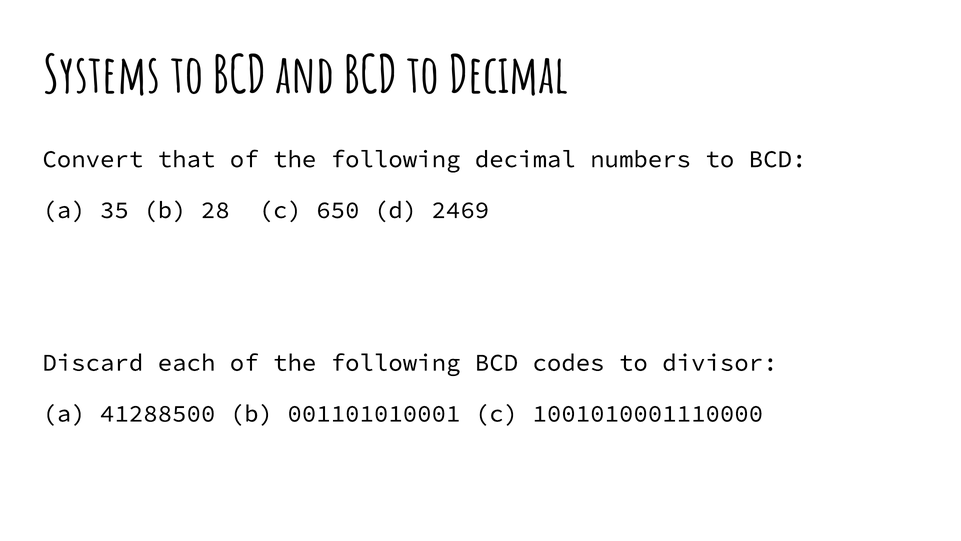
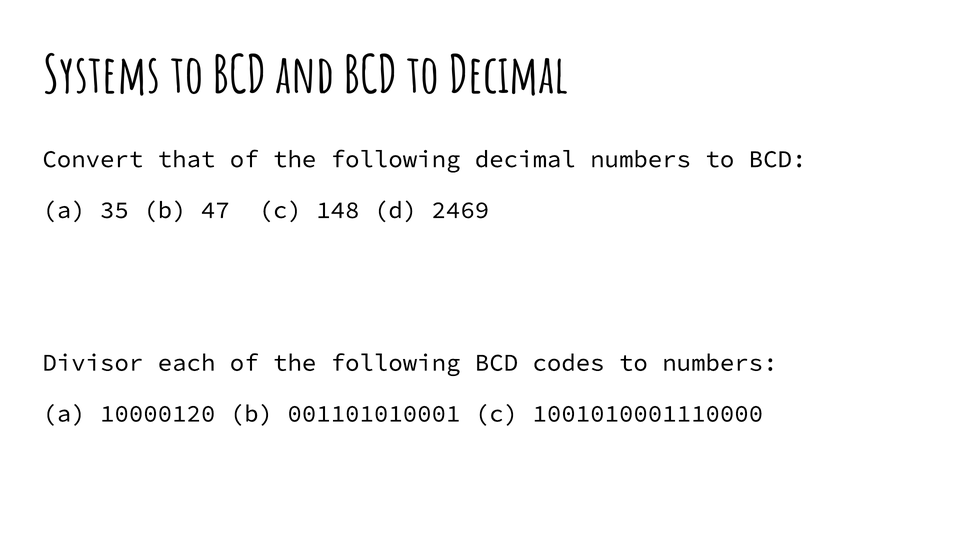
28: 28 -> 47
650: 650 -> 148
Discard: Discard -> Divisor
to divisor: divisor -> numbers
41288500: 41288500 -> 10000120
